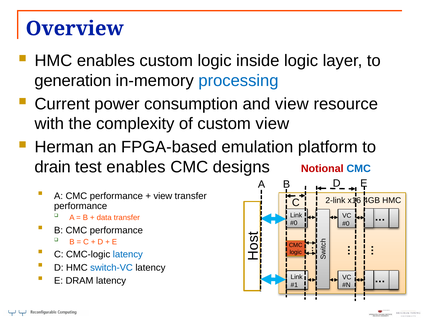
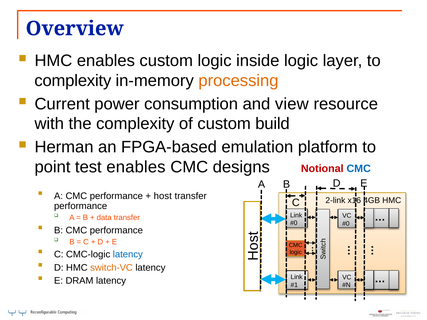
generation at (73, 81): generation -> complexity
processing colour: blue -> orange
custom view: view -> build
drain: drain -> point
view at (163, 196): view -> host
switch-VC colour: blue -> orange
